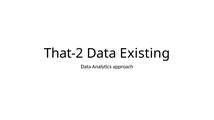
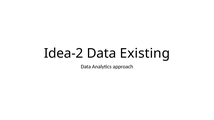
That-2: That-2 -> Idea-2
